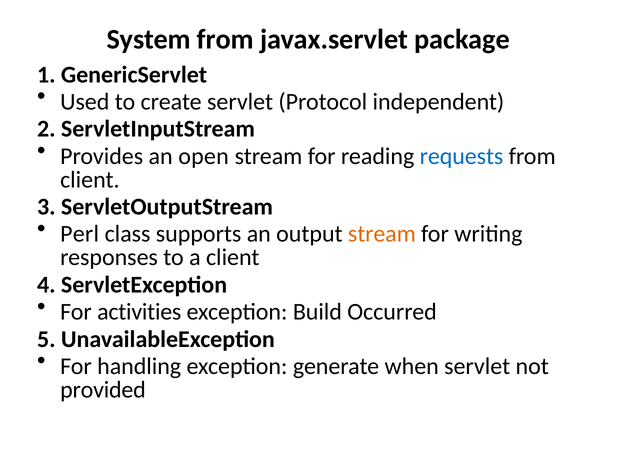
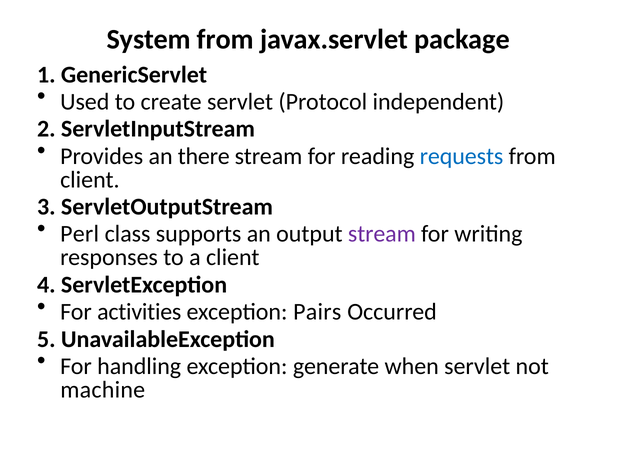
open: open -> there
stream at (382, 234) colour: orange -> purple
Build: Build -> Pairs
provided: provided -> machine
